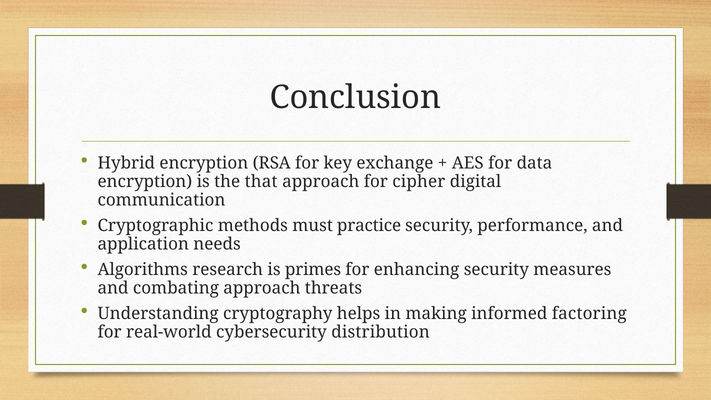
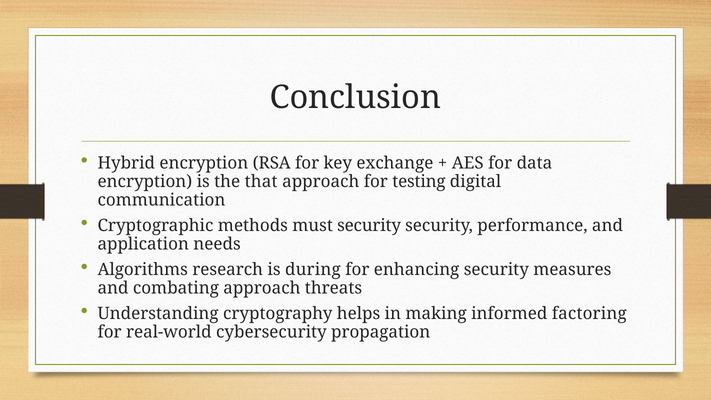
cipher: cipher -> testing
must practice: practice -> security
primes: primes -> during
distribution: distribution -> propagation
